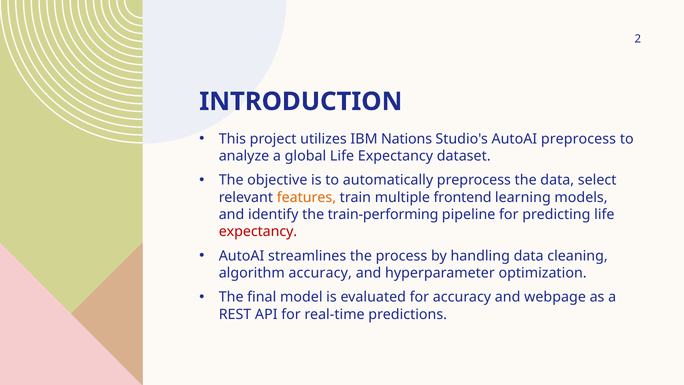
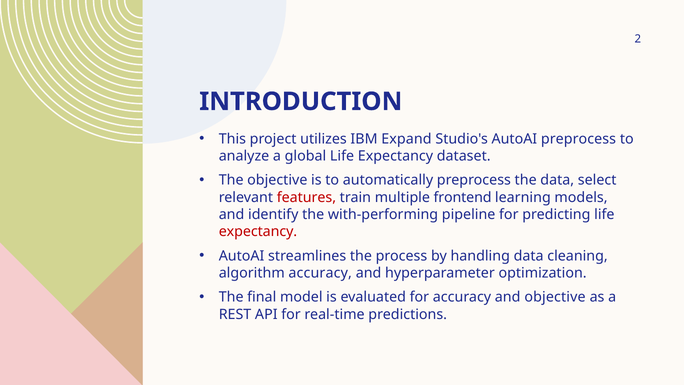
Nations: Nations -> Expand
features colour: orange -> red
train-performing: train-performing -> with-performing
and webpage: webpage -> objective
